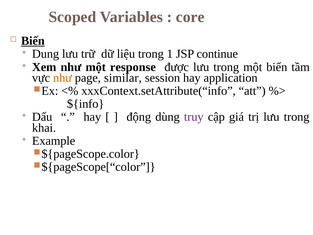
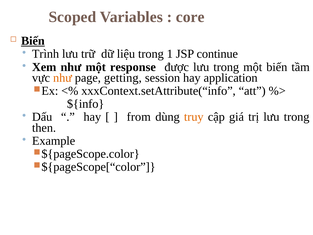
Dung: Dung -> Trình
similar: similar -> getting
động: động -> from
truy colour: purple -> orange
khai: khai -> then
